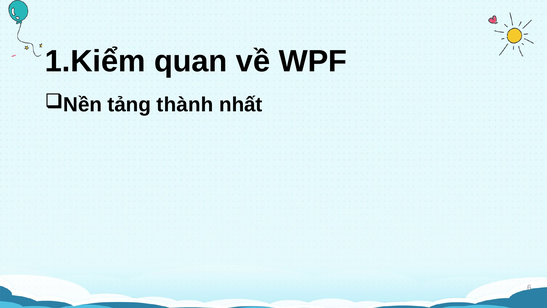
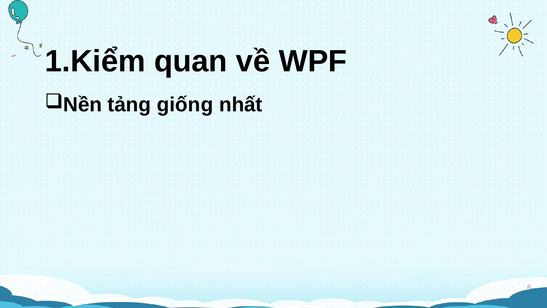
thành: thành -> giống
